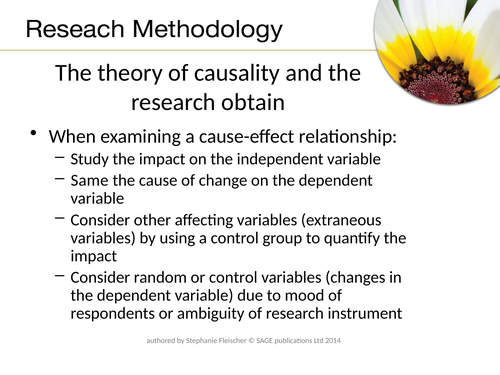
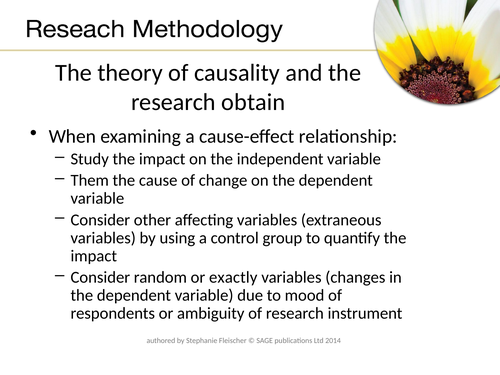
Same: Same -> Them
or control: control -> exactly
